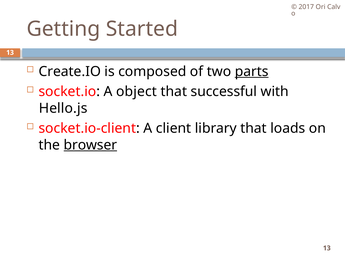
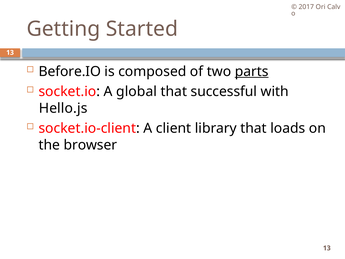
Create.IO: Create.IO -> Before.IO
object: object -> global
browser underline: present -> none
